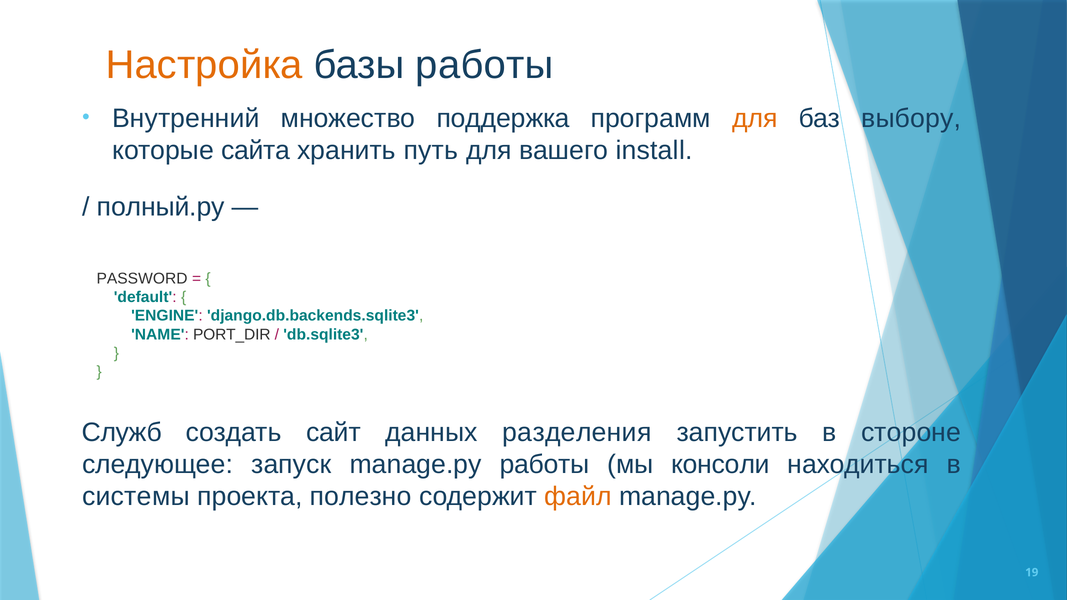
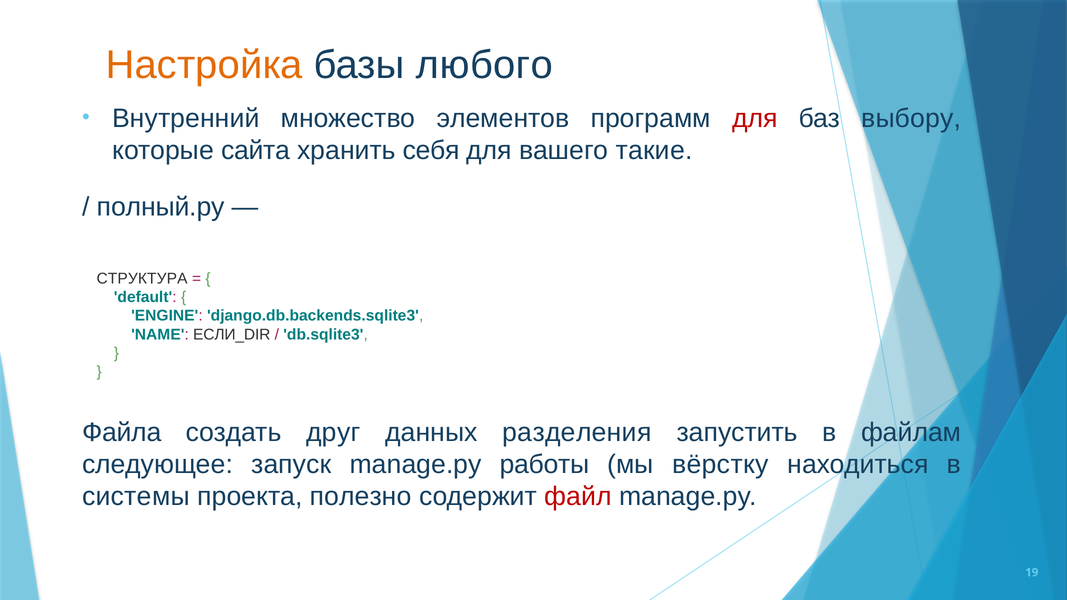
базы работы: работы -> любого
поддержка: поддержка -> элементов
для at (755, 118) colour: orange -> red
путь: путь -> себя
install: install -> такие
PASSWORD: PASSWORD -> СТРУКТУРА
PORT_DIR: PORT_DIR -> ЕСЛИ_DIR
Служб: Служб -> Файла
сайт: сайт -> друг
стороне: стороне -> файлам
консоли: консоли -> вёрстку
файл colour: orange -> red
